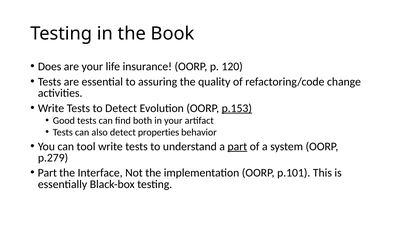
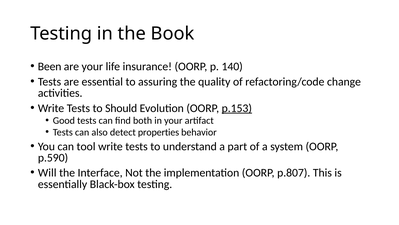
Does: Does -> Been
120: 120 -> 140
to Detect: Detect -> Should
part at (237, 146) underline: present -> none
p.279: p.279 -> p.590
Part at (47, 172): Part -> Will
p.101: p.101 -> p.807
